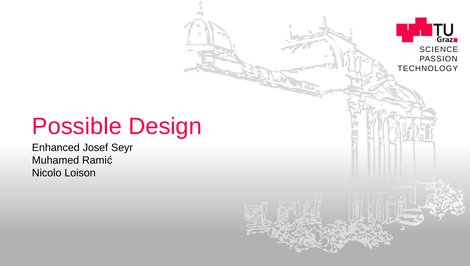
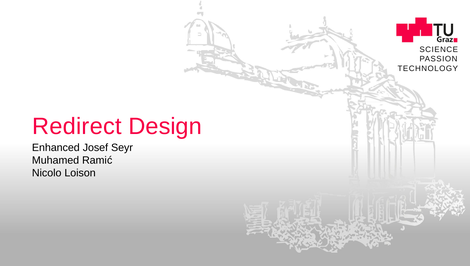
Possible: Possible -> Redirect
